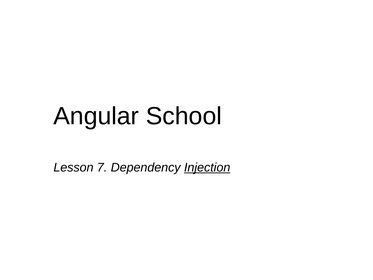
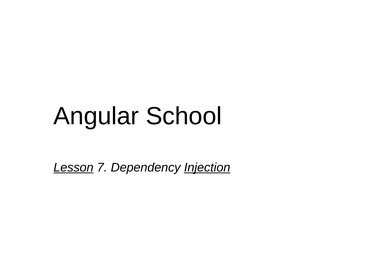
Lesson underline: none -> present
